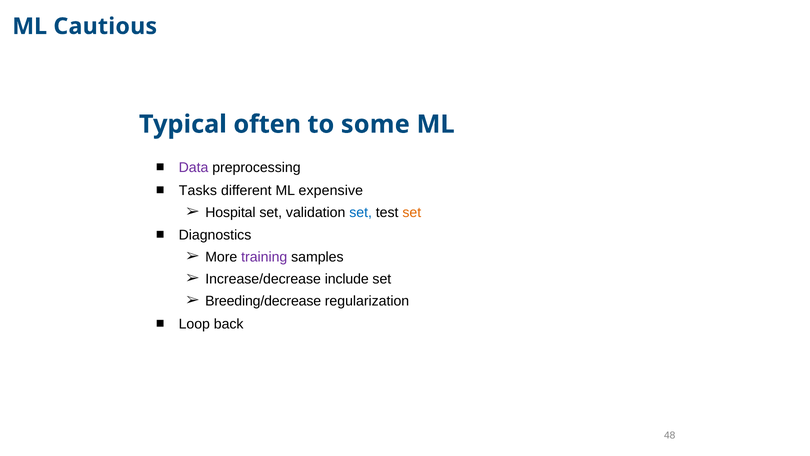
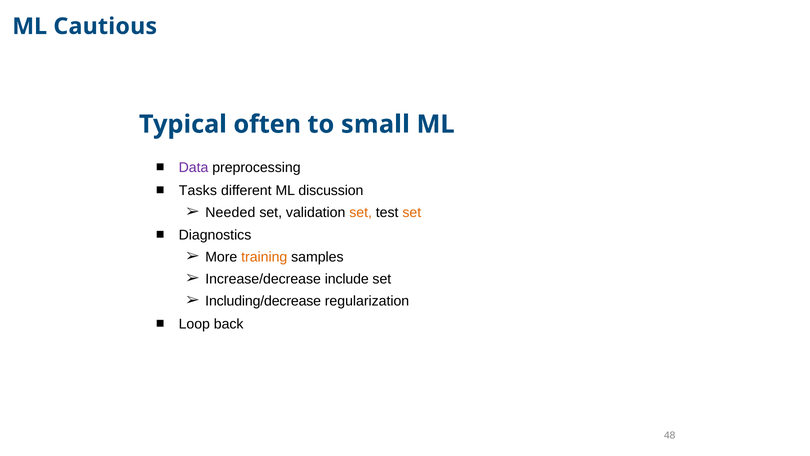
some: some -> small
expensive: expensive -> discussion
Hospital: Hospital -> Needed
set at (361, 212) colour: blue -> orange
training colour: purple -> orange
Breeding/decrease: Breeding/decrease -> Including/decrease
